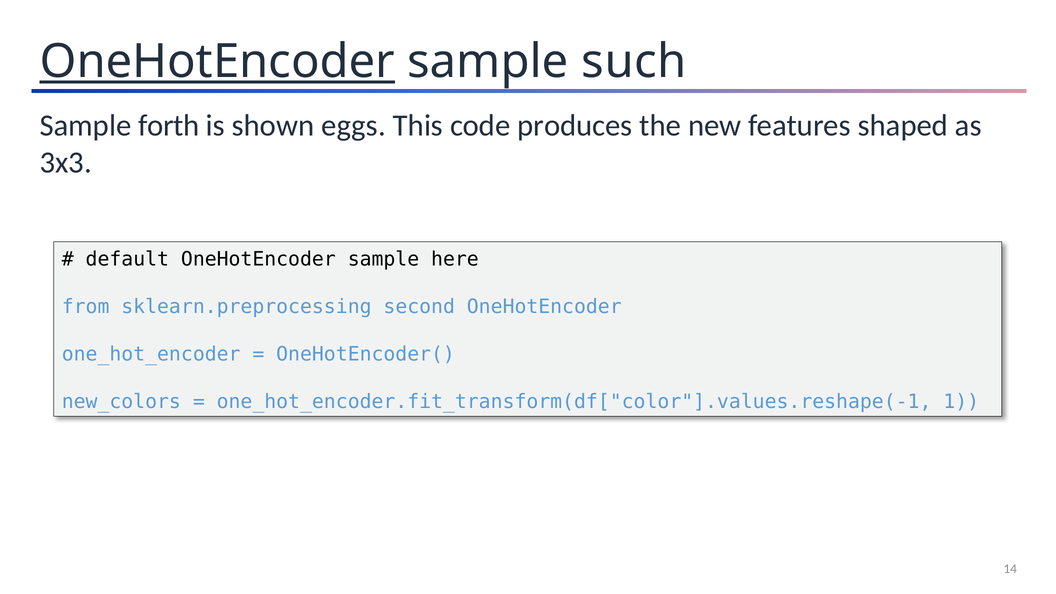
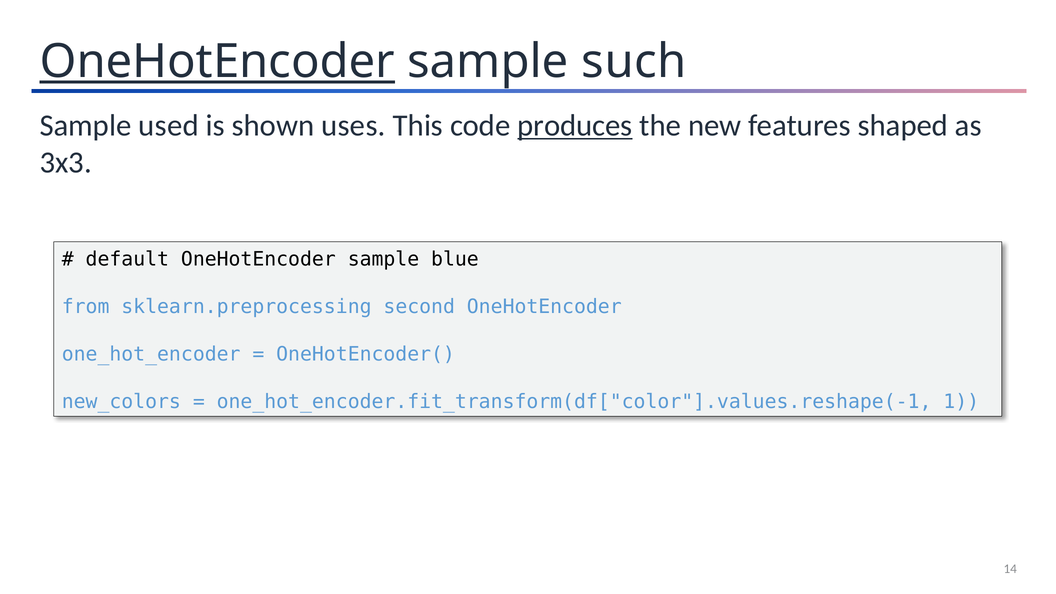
forth: forth -> used
eggs: eggs -> uses
produces underline: none -> present
here: here -> blue
